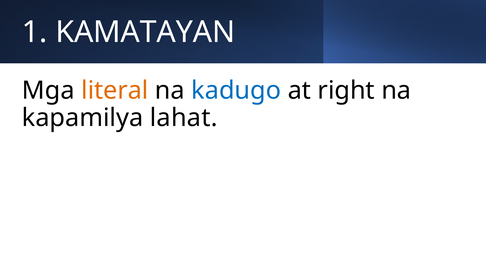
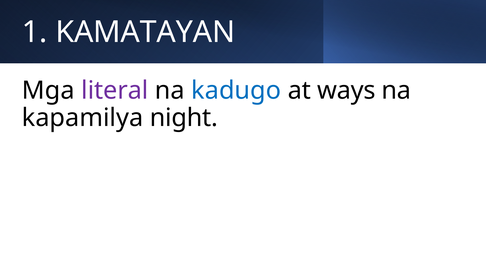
literal colour: orange -> purple
right: right -> ways
lahat: lahat -> night
